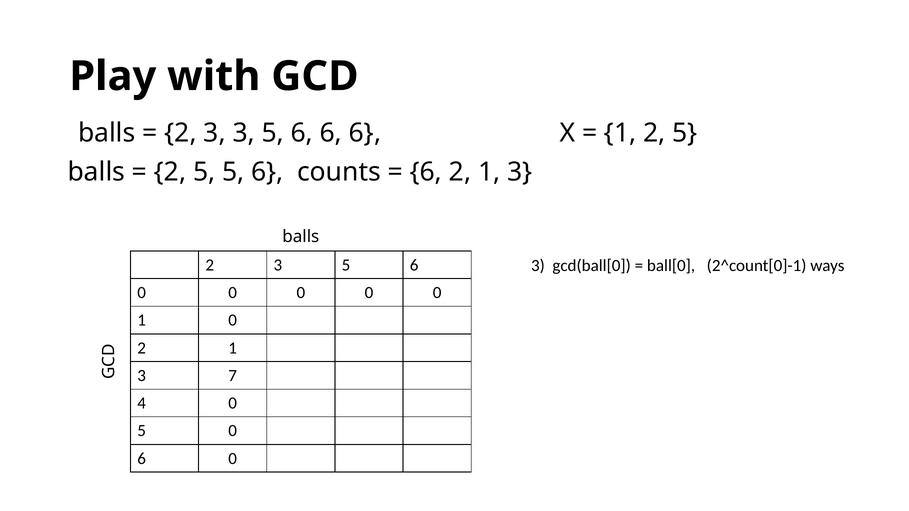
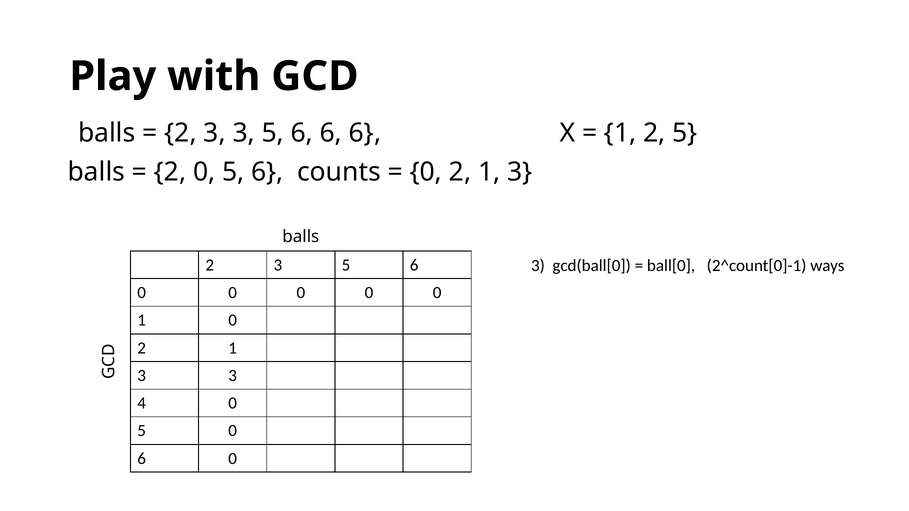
5 at (204, 172): 5 -> 0
6 at (426, 172): 6 -> 0
7 at (233, 376): 7 -> 3
